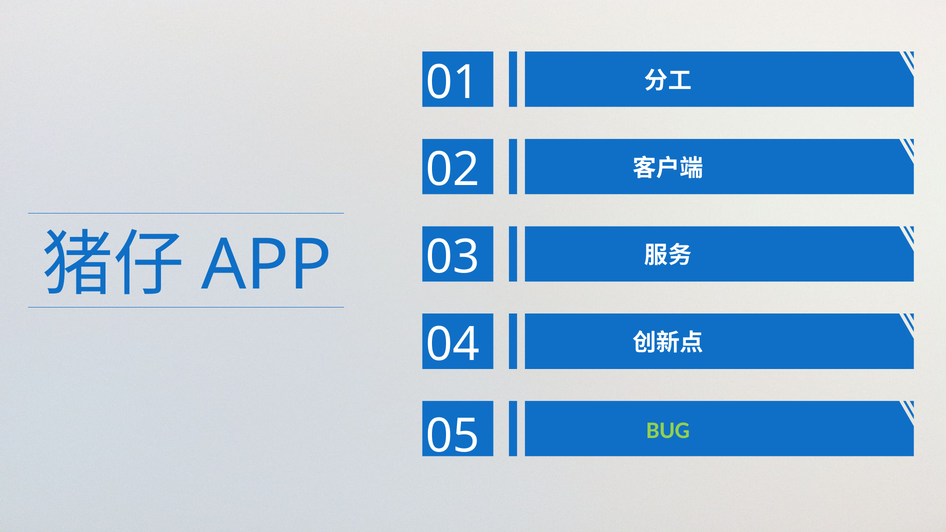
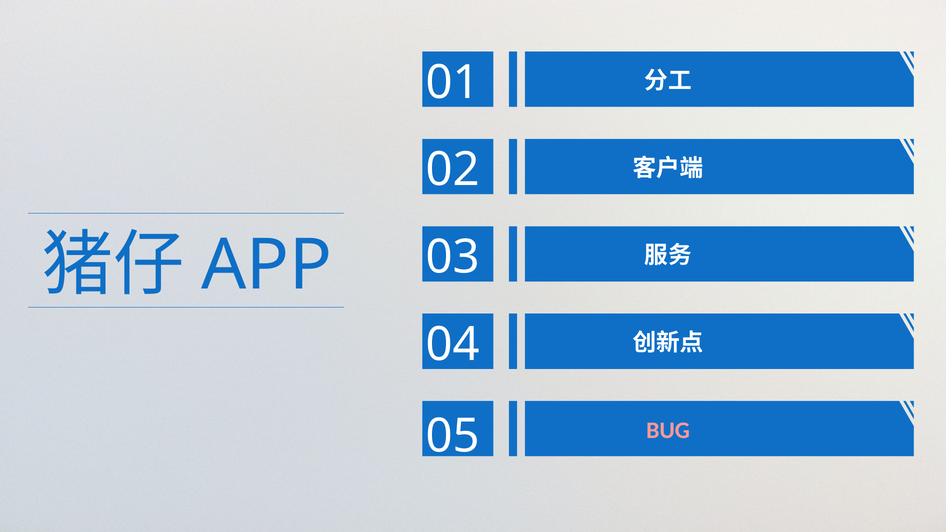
BUG colour: light green -> pink
